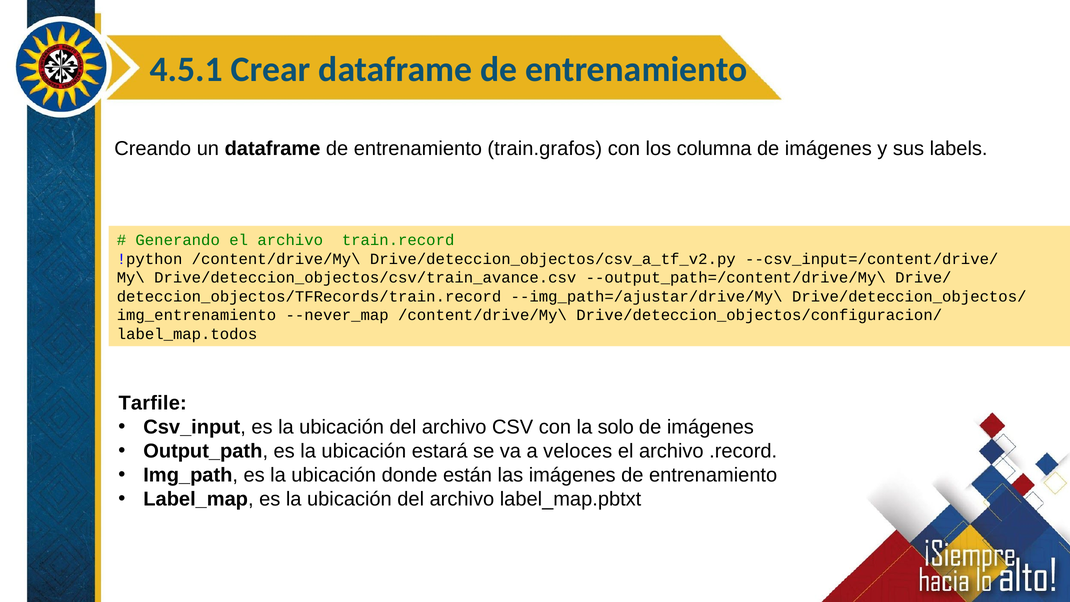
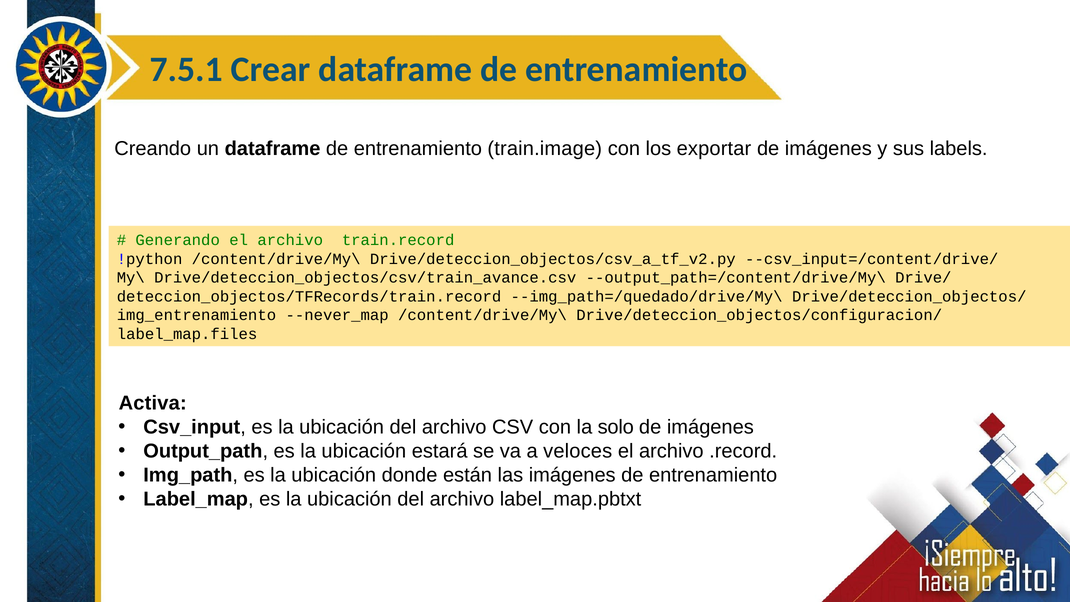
4.5.1: 4.5.1 -> 7.5.1
train.grafos: train.grafos -> train.image
columna: columna -> exportar
--img_path=/ajustar/drive/My\: --img_path=/ajustar/drive/My\ -> --img_path=/quedado/drive/My\
label_map.todos: label_map.todos -> label_map.files
Tarfile: Tarfile -> Activa
